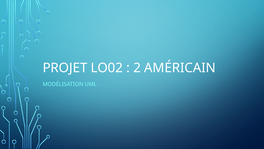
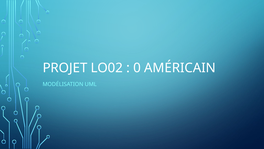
2: 2 -> 0
